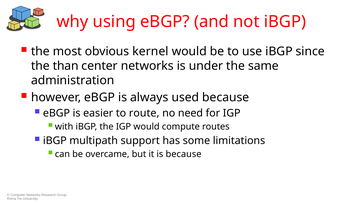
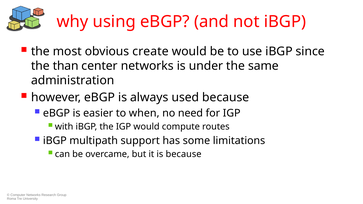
kernel: kernel -> create
route: route -> when
